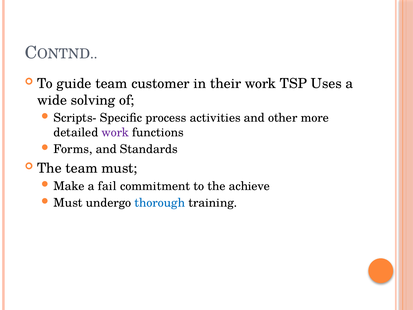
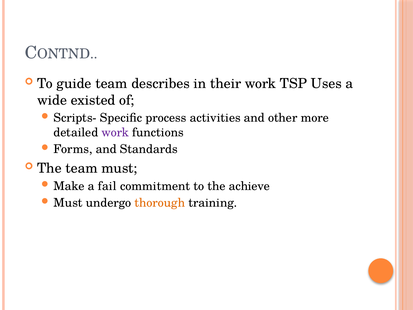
customer: customer -> describes
solving: solving -> existed
thorough colour: blue -> orange
